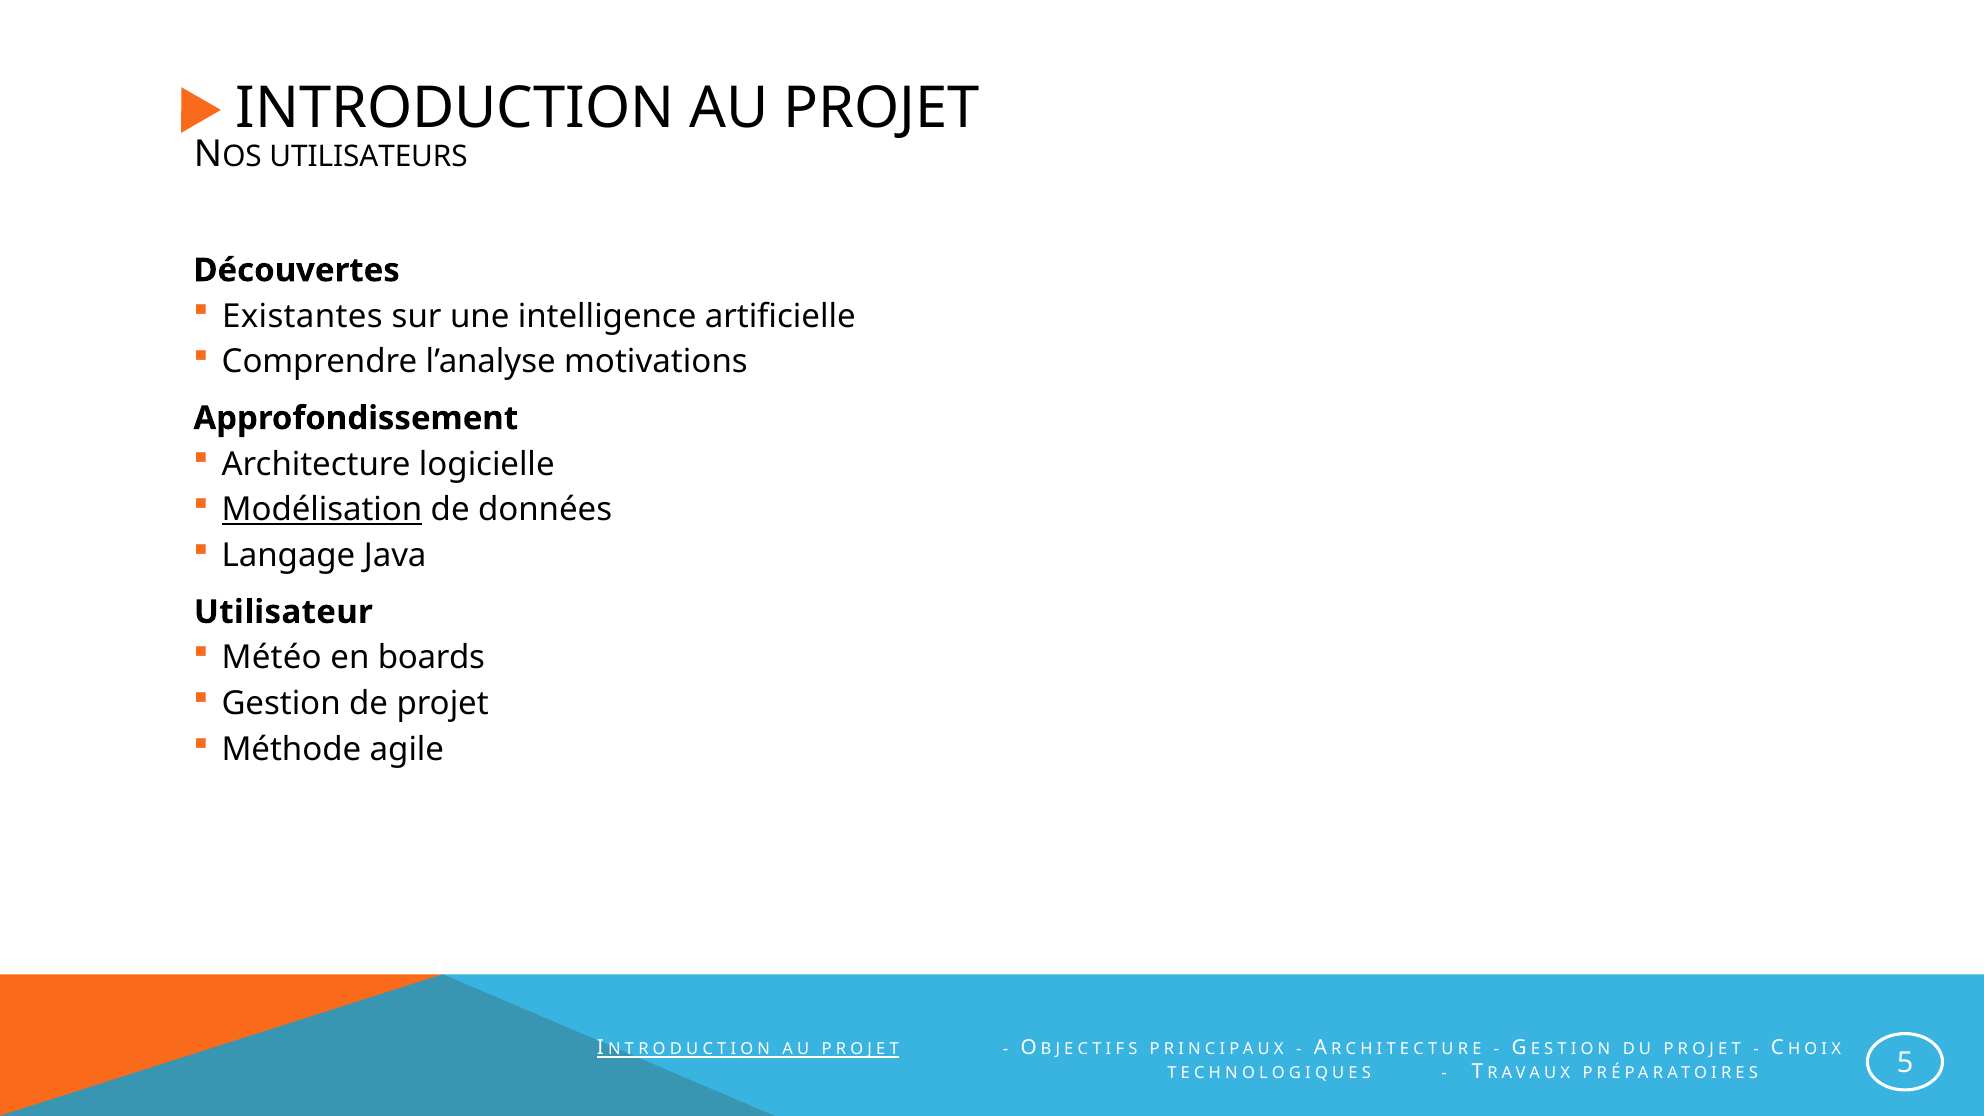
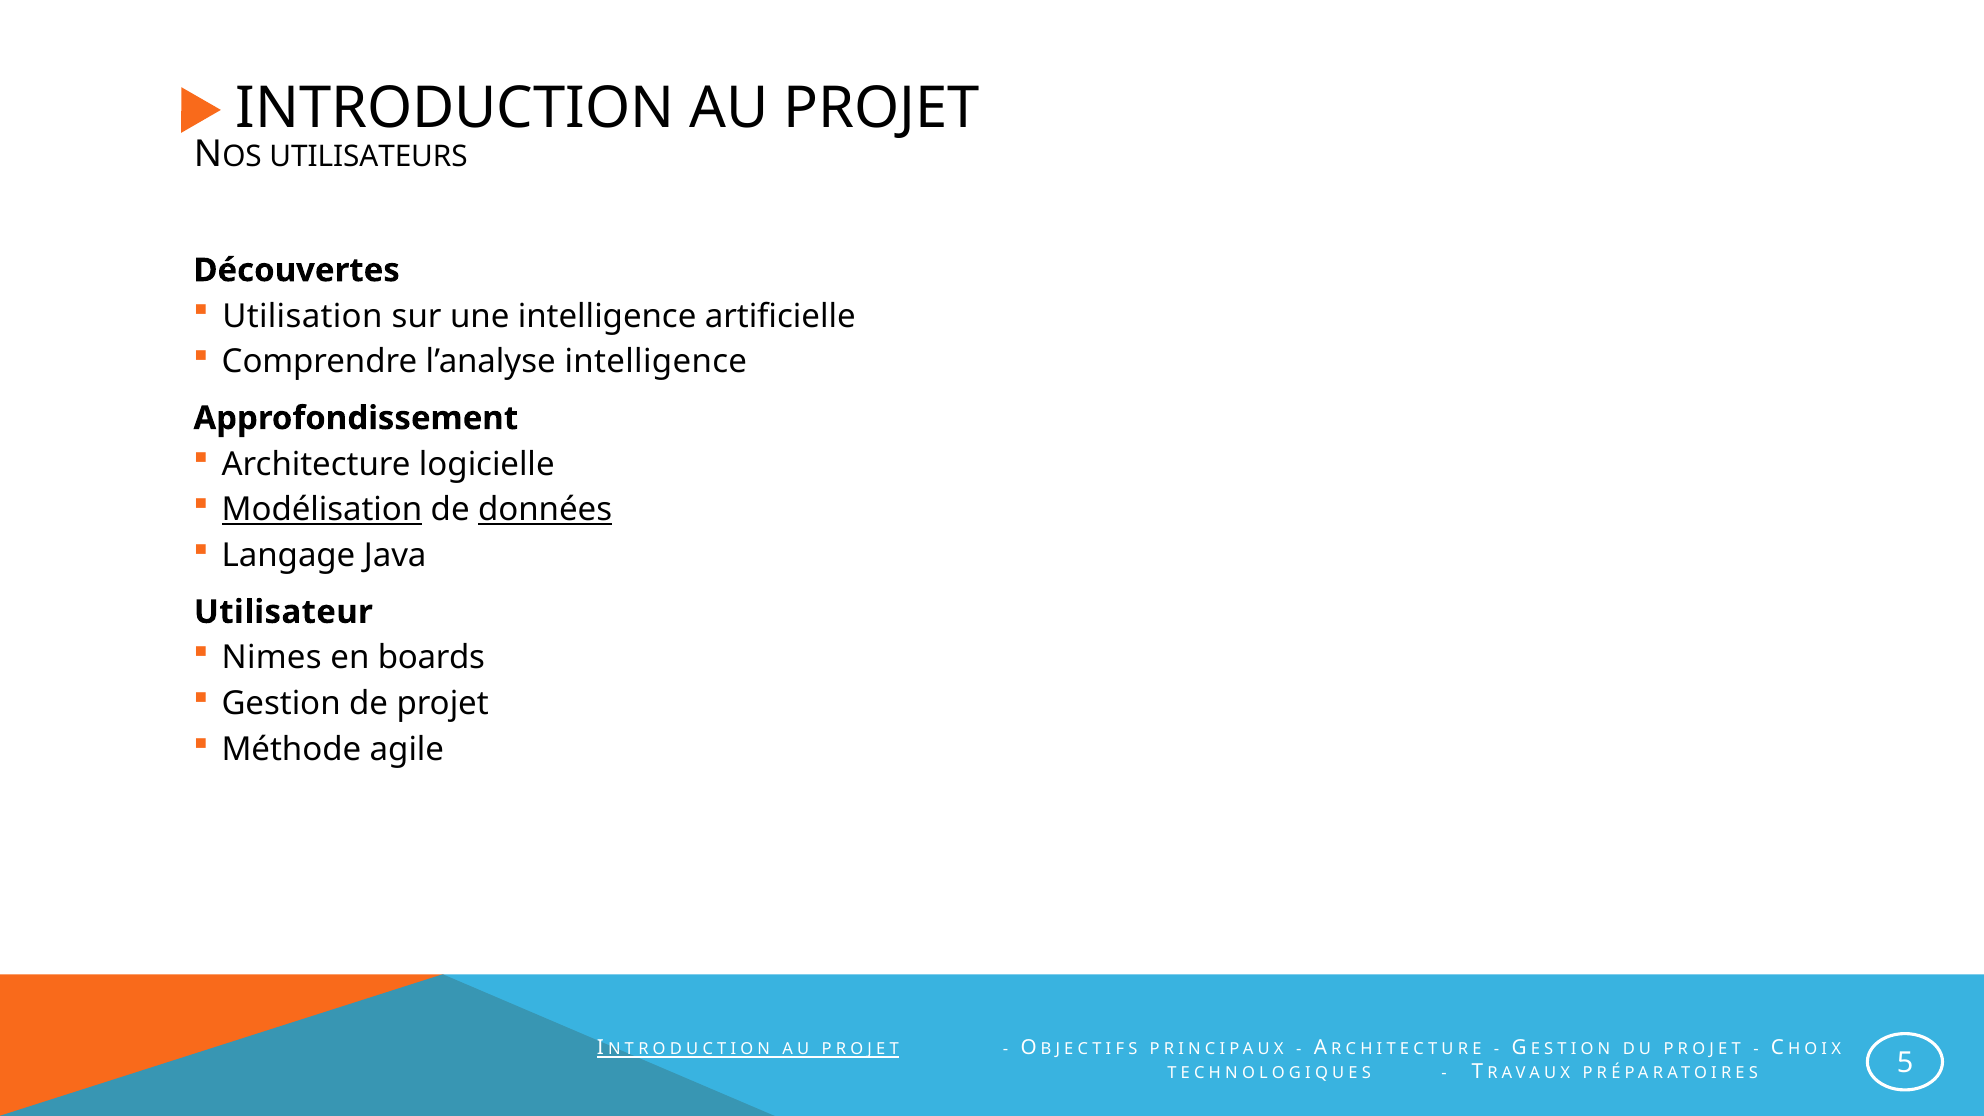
Existantes: Existantes -> Utilisation
l’analyse motivations: motivations -> intelligence
données underline: none -> present
Météo: Météo -> Nimes
